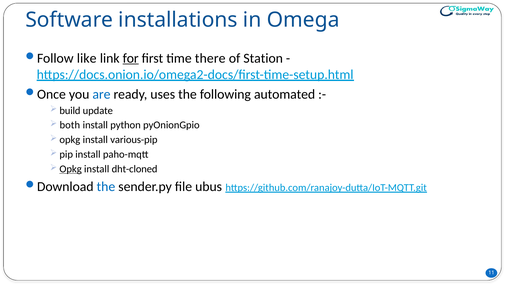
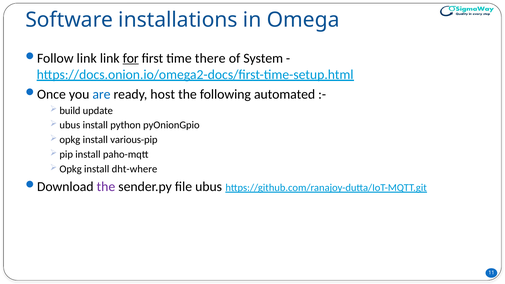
like at (87, 58): like -> link
Station: Station -> System
uses: uses -> host
both at (70, 125): both -> ubus
Opkg at (71, 169) underline: present -> none
dht-cloned: dht-cloned -> dht-where
the at (106, 187) colour: blue -> purple
